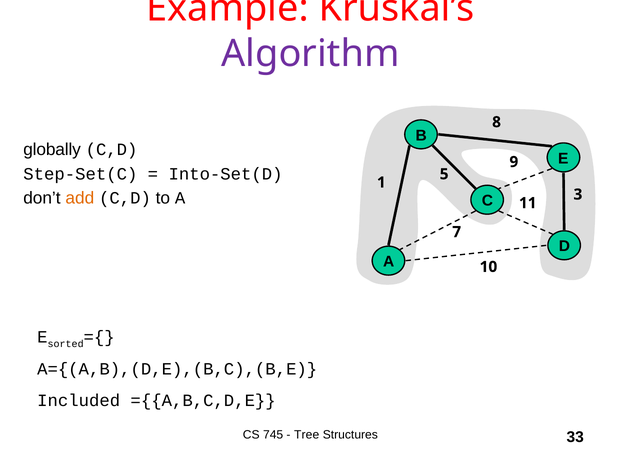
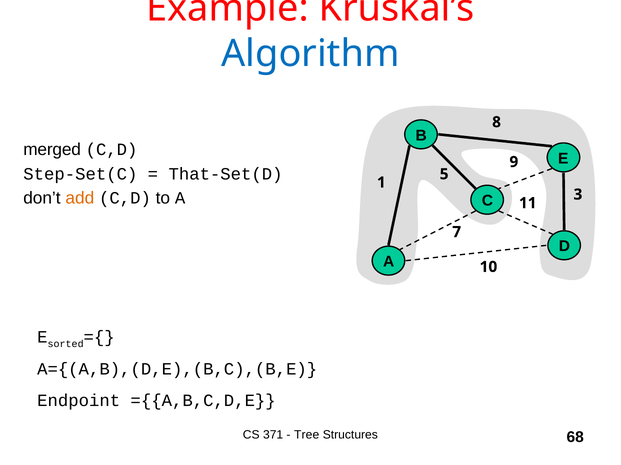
Algorithm colour: purple -> blue
globally: globally -> merged
Into-Set(D: Into-Set(D -> That-Set(D
Included: Included -> Endpoint
745: 745 -> 371
33: 33 -> 68
